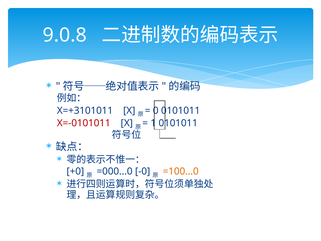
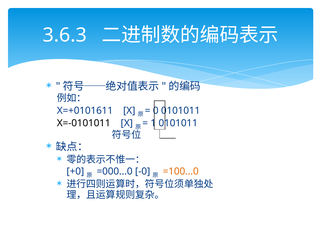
9.0.8: 9.0.8 -> 3.6.3
X=+3101011: X=+3101011 -> X=+0101611
X=-0101011 colour: red -> black
